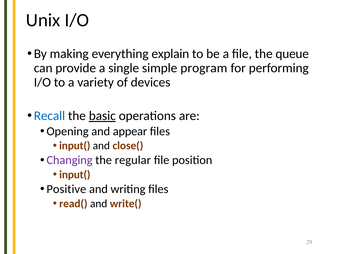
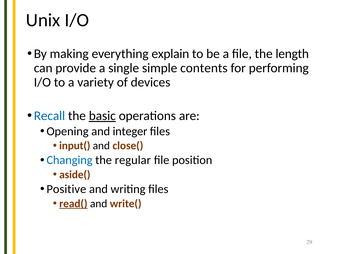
queue: queue -> length
program: program -> contents
appear: appear -> integer
Changing colour: purple -> blue
input( at (75, 175): input( -> aside(
read( underline: none -> present
